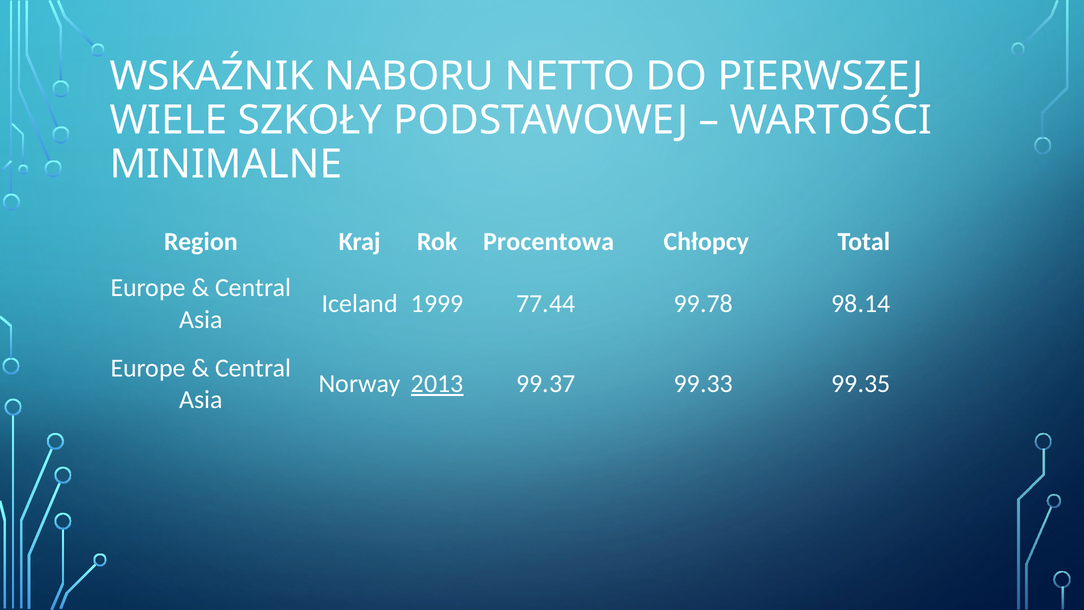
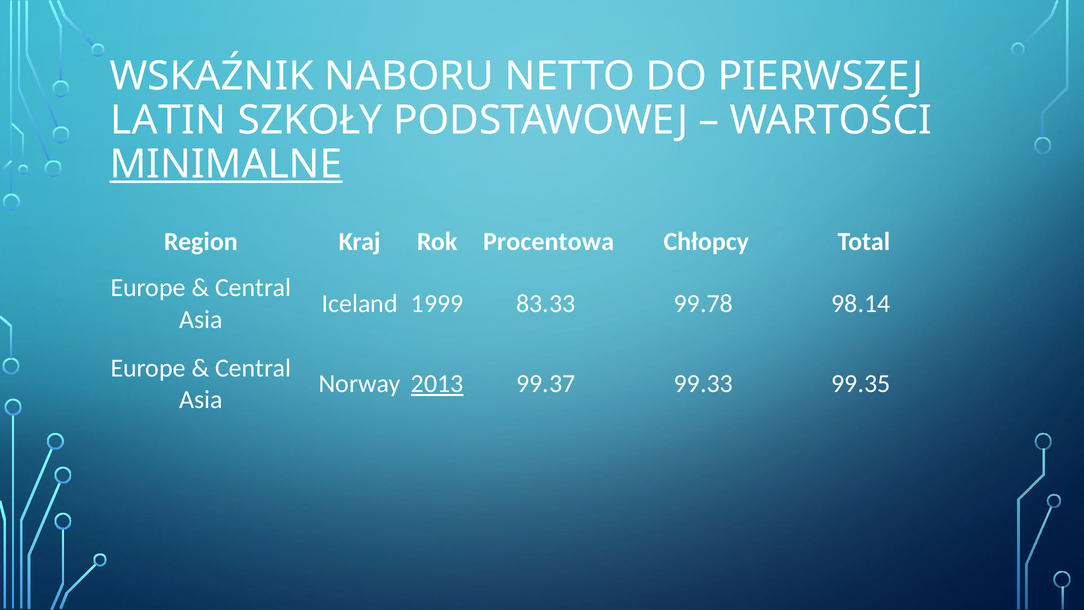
WIELE: WIELE -> LATIN
MINIMALNE underline: none -> present
77.44: 77.44 -> 83.33
